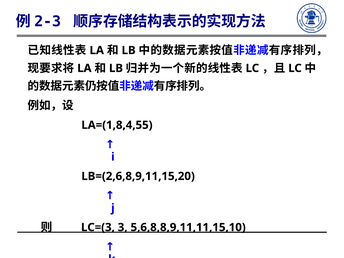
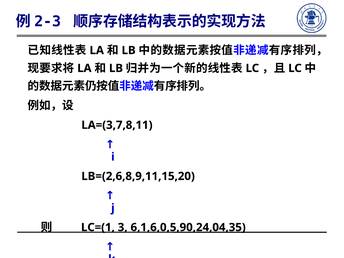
LA=(1,8,4,55: LA=(1,8,4,55 -> LA=(3,7,8,11
LC=(3: LC=(3 -> LC=(1
5,6,8,8,9,11,11,15,10: 5,6,8,8,9,11,11,15,10 -> 6,1,6,0,5,90,24,04,35
